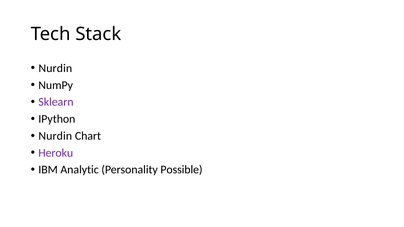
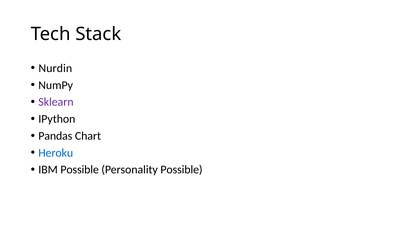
Nurdin at (55, 136): Nurdin -> Pandas
Heroku colour: purple -> blue
IBM Analytic: Analytic -> Possible
